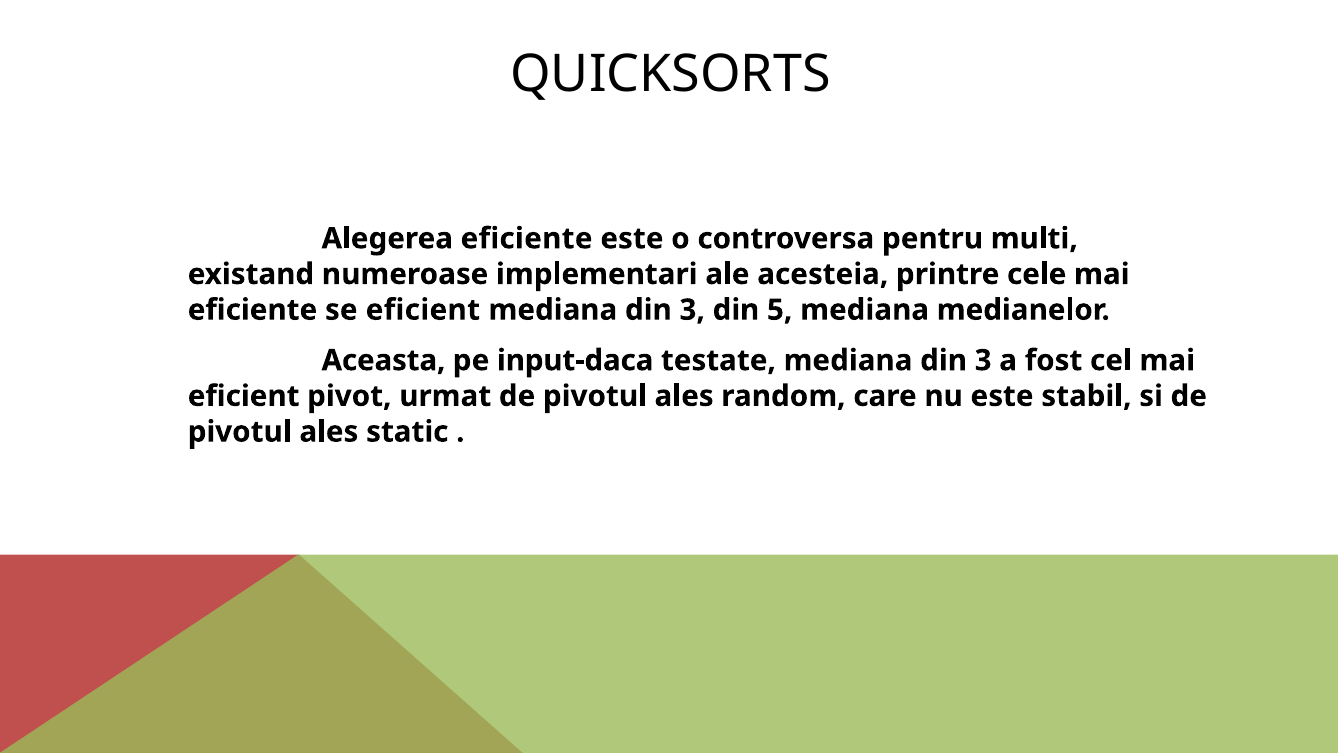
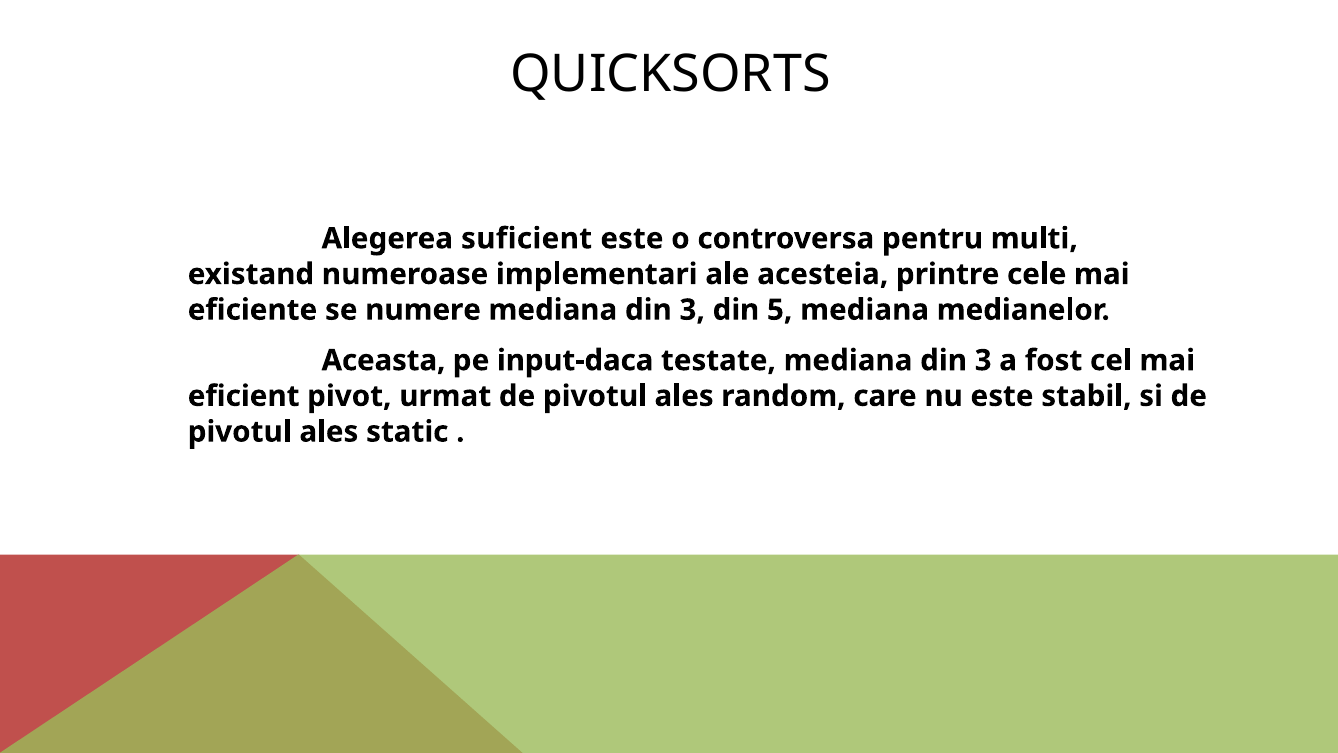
Alegerea eficiente: eficiente -> suficient
se eficient: eficient -> numere
